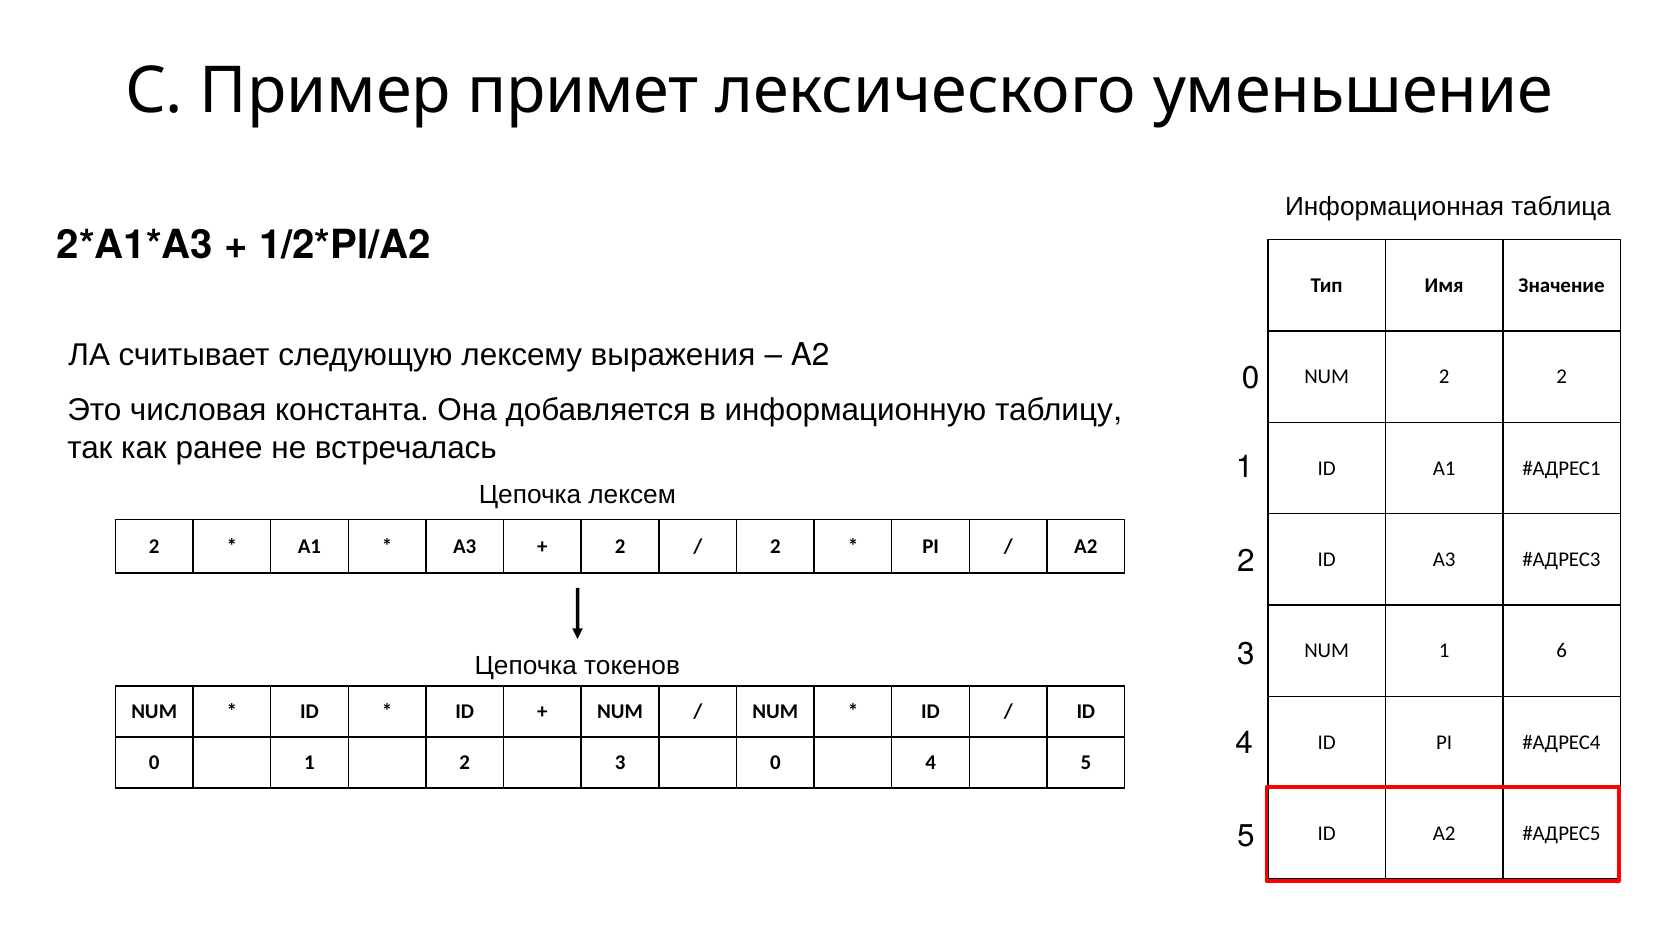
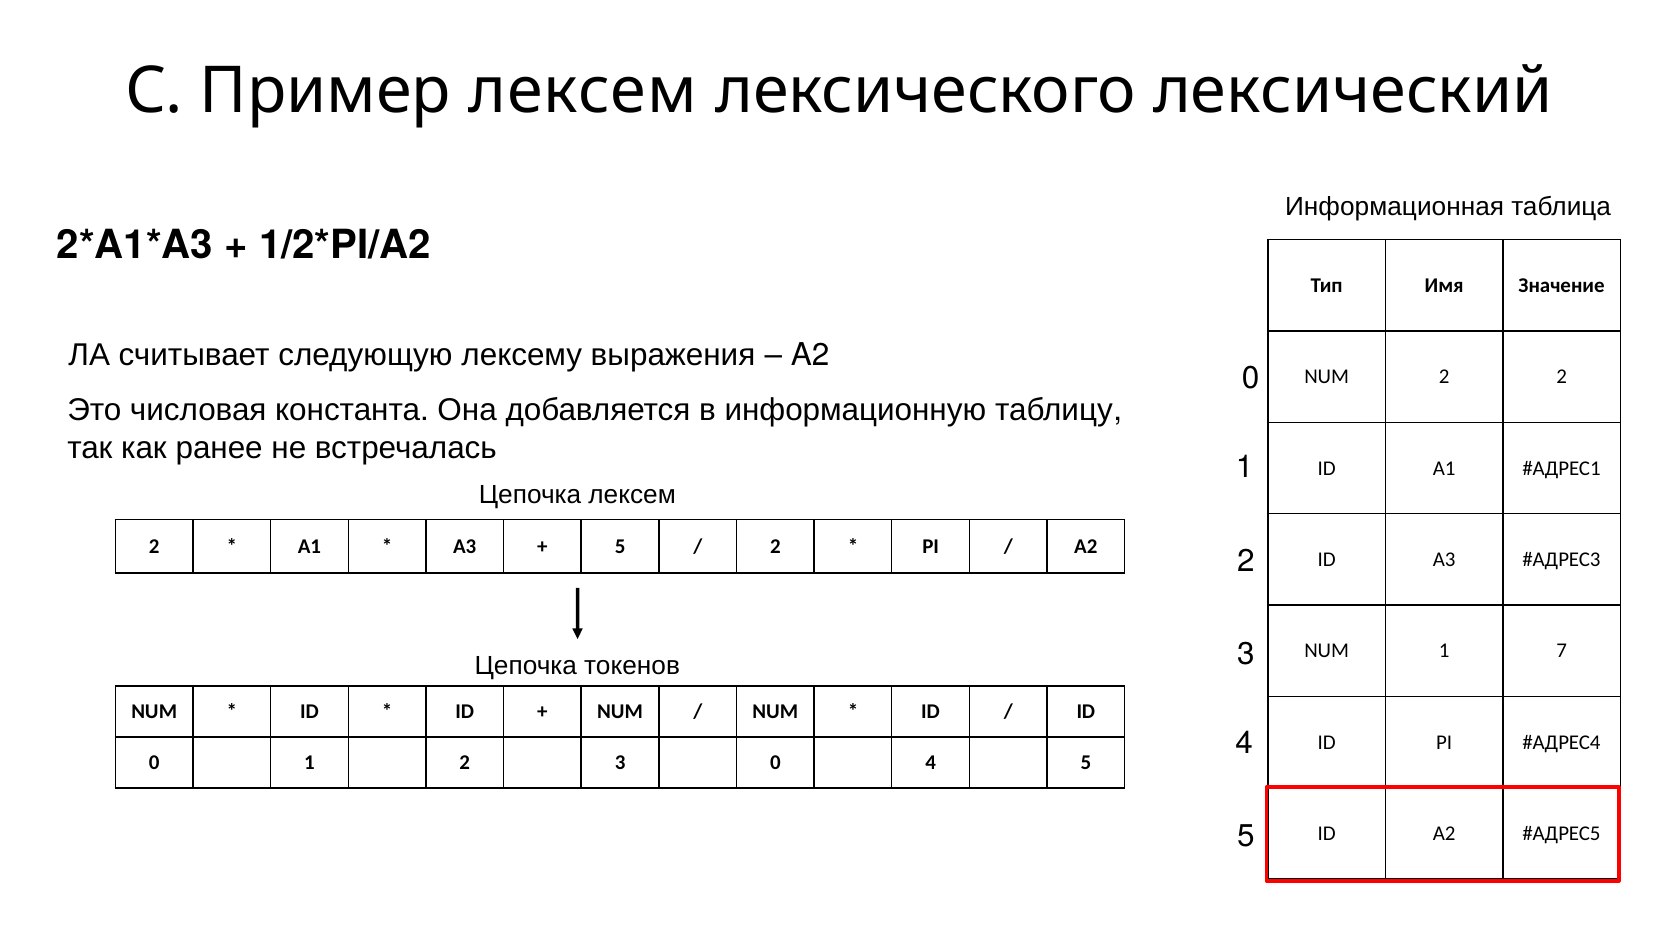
Пример примет: примет -> лексем
уменьшение: уменьшение -> лексический
2 at (620, 546): 2 -> 5
6: 6 -> 7
